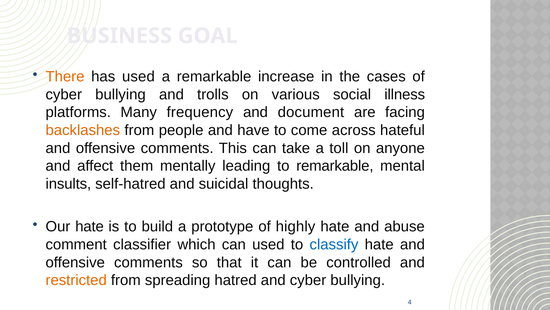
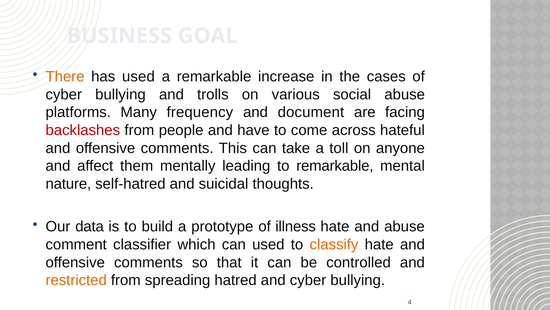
social illness: illness -> abuse
backlashes colour: orange -> red
insults: insults -> nature
Our hate: hate -> data
highly: highly -> illness
classify colour: blue -> orange
